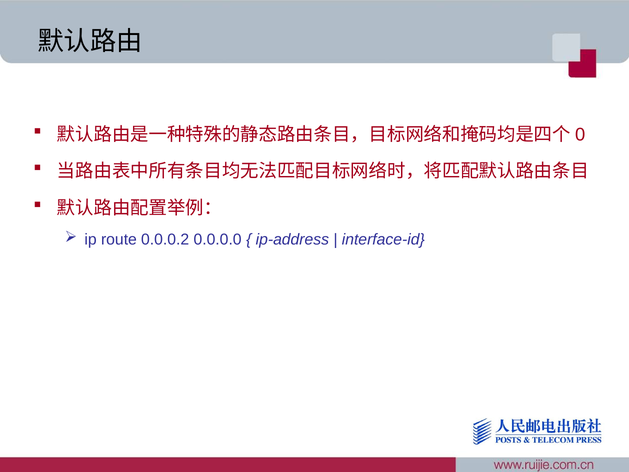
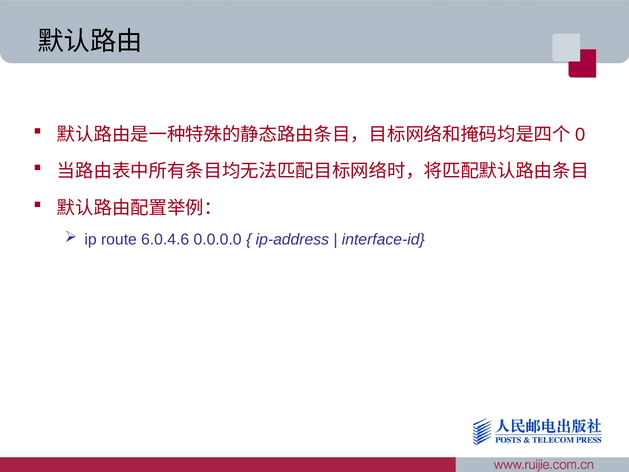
0.0.0.2: 0.0.0.2 -> 6.0.4.6
